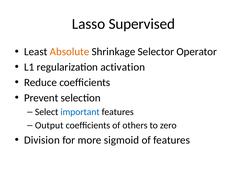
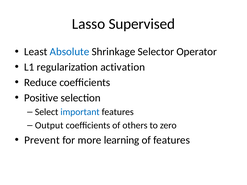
Absolute colour: orange -> blue
Prevent: Prevent -> Positive
Division: Division -> Prevent
sigmoid: sigmoid -> learning
